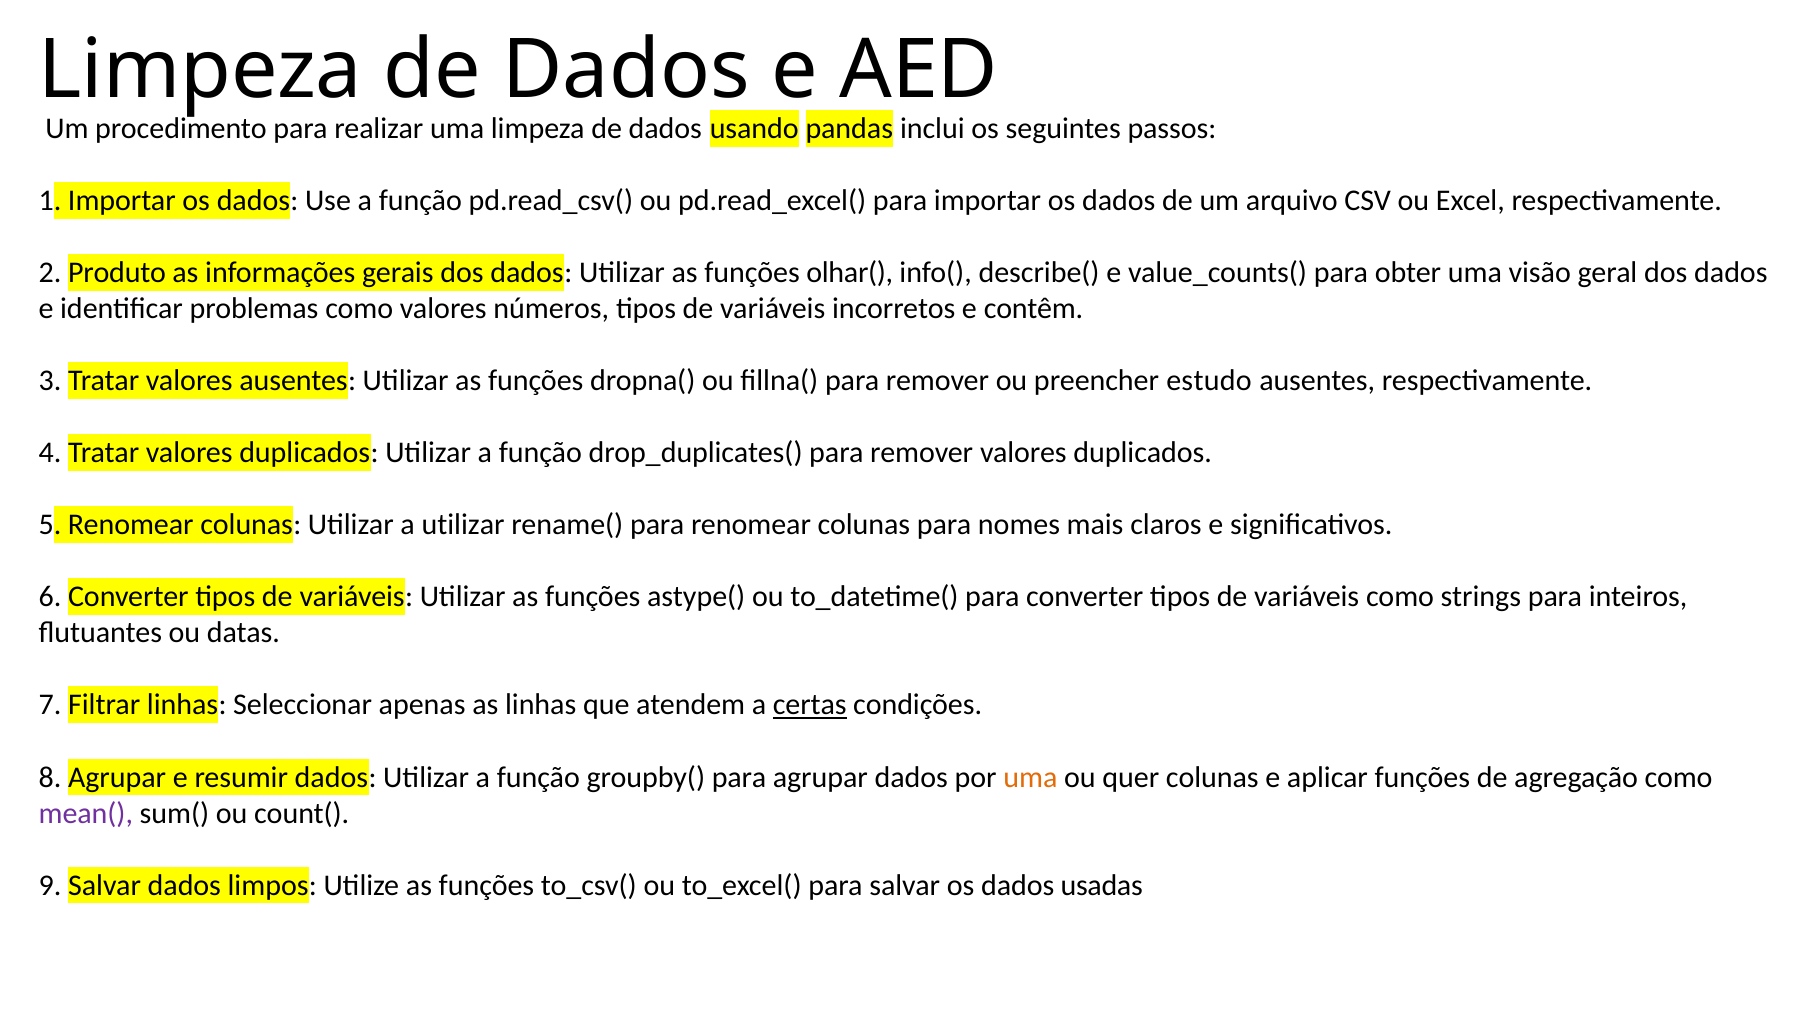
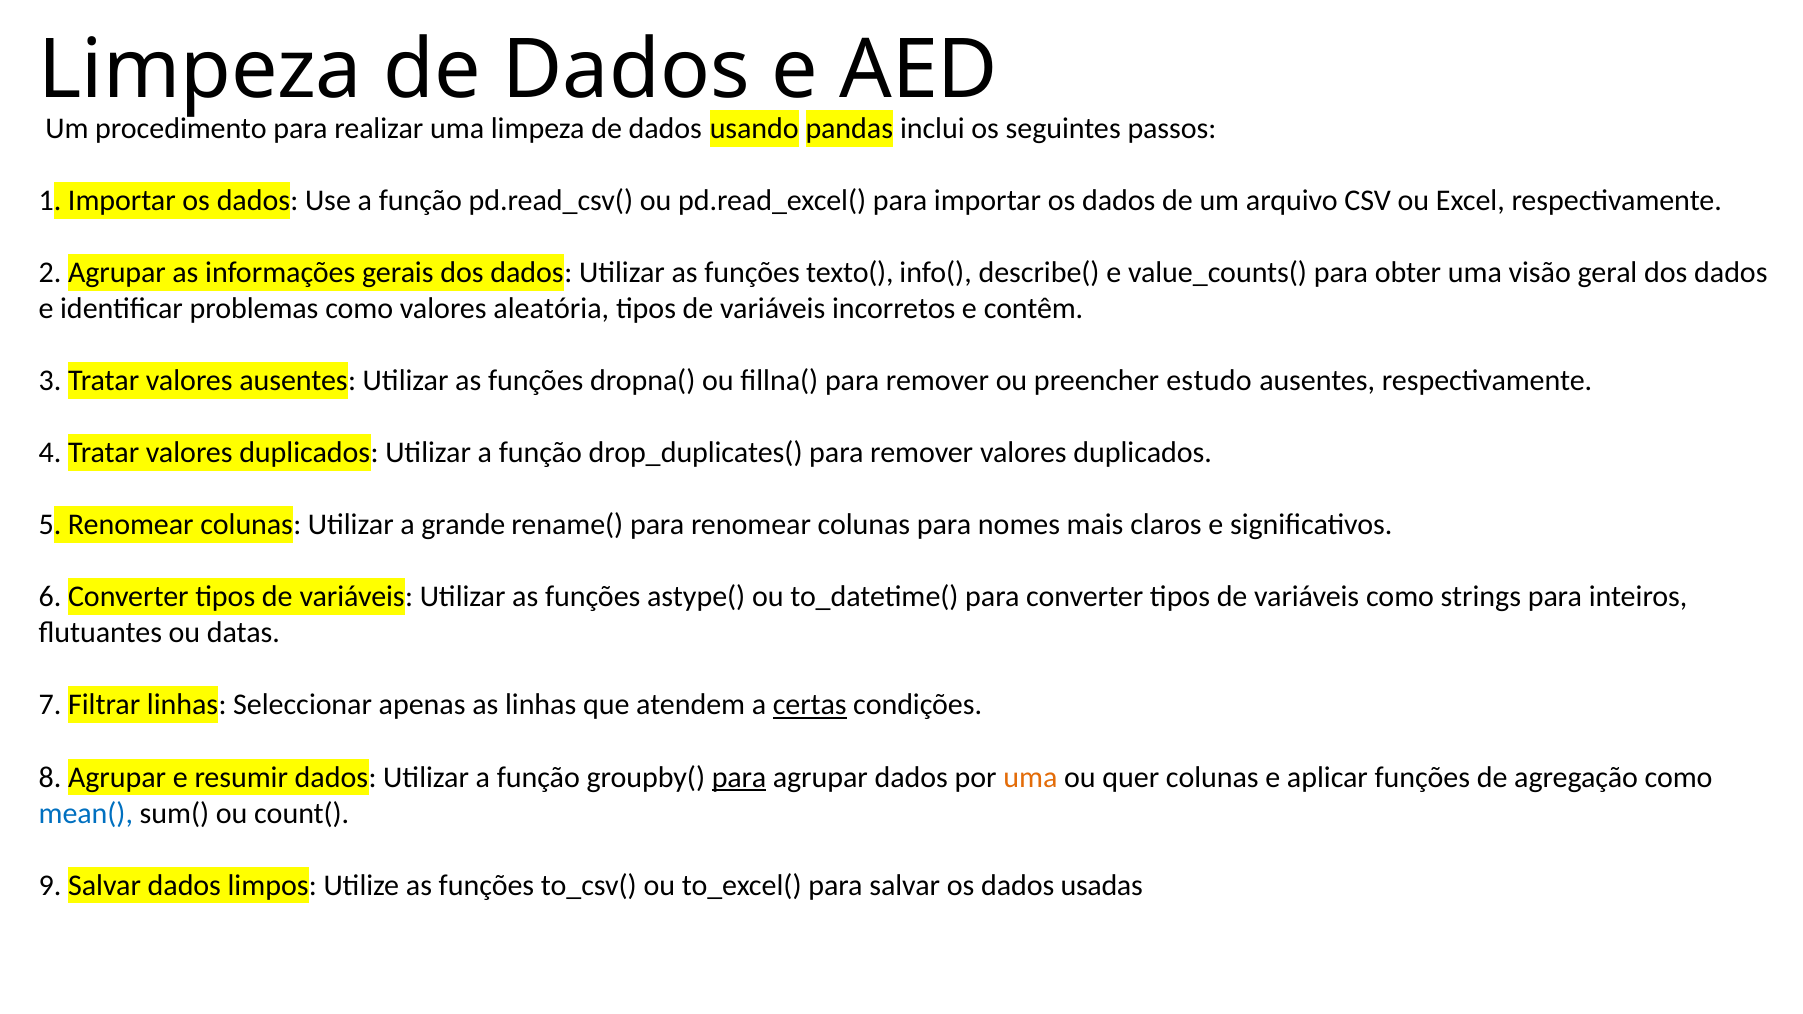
2 Produto: Produto -> Agrupar
olhar(: olhar( -> texto(
números: números -> aleatória
a utilizar: utilizar -> grande
para at (739, 777) underline: none -> present
mean( colour: purple -> blue
